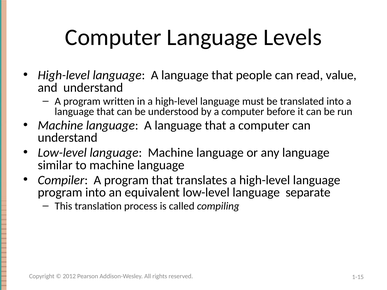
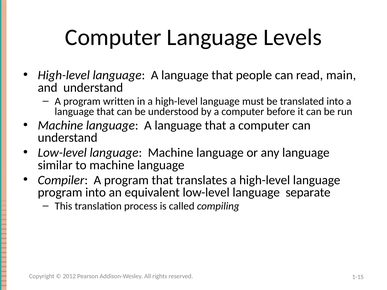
value: value -> main
